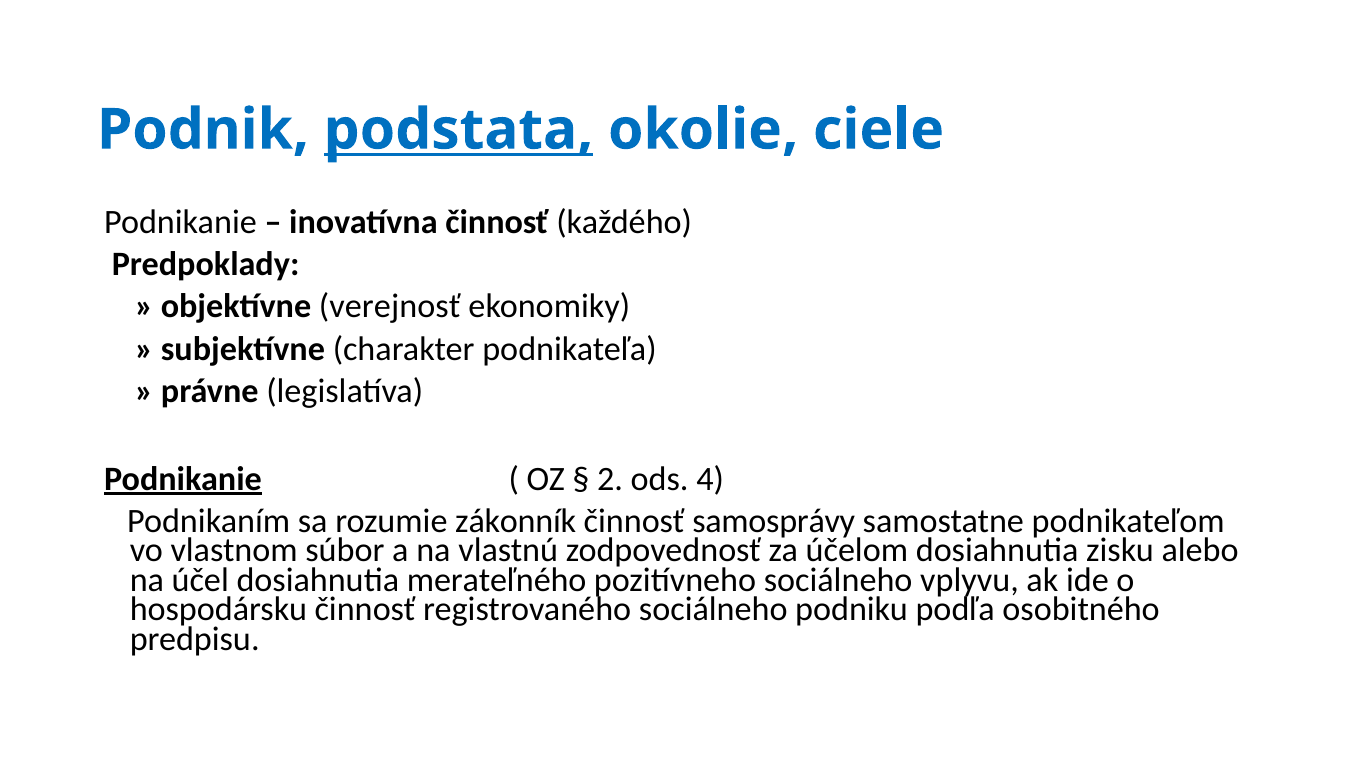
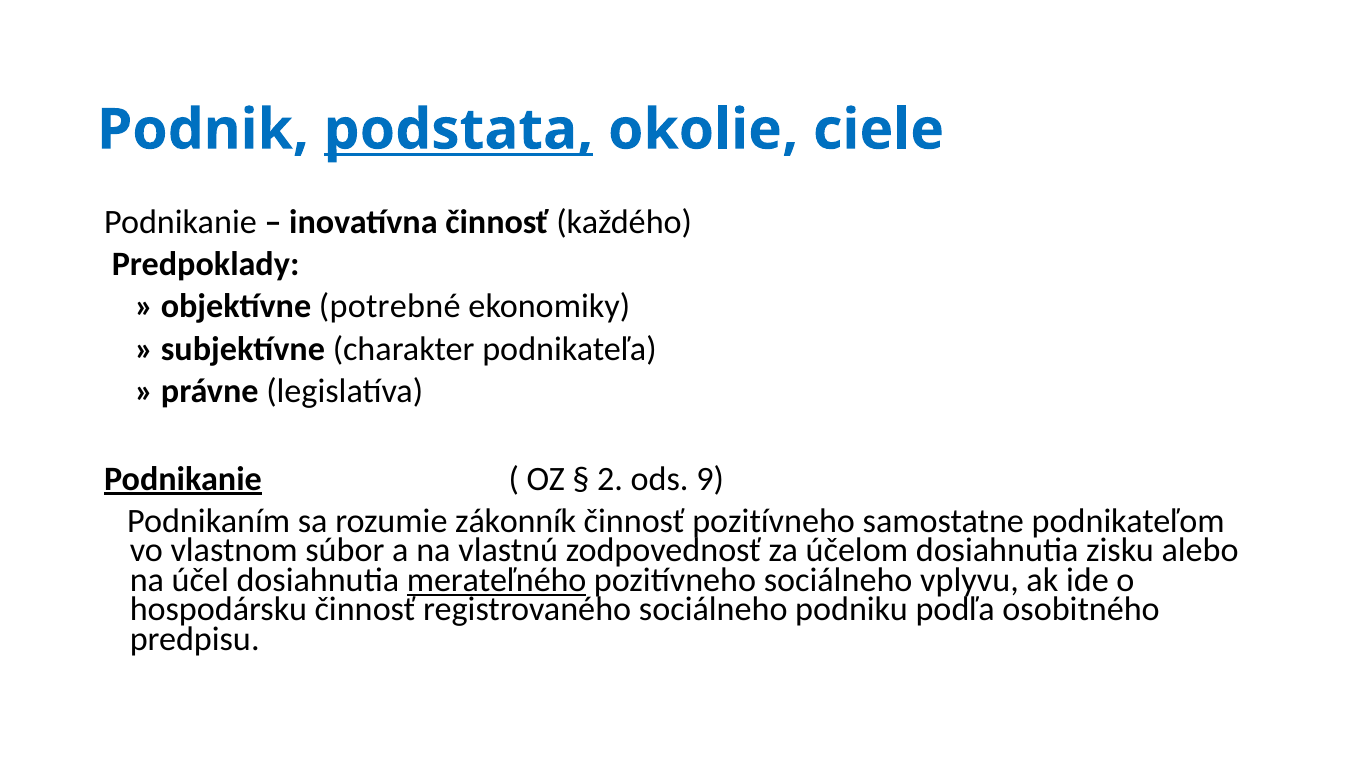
verejnosť: verejnosť -> potrebné
4: 4 -> 9
činnosť samosprávy: samosprávy -> pozitívneho
merateľného underline: none -> present
